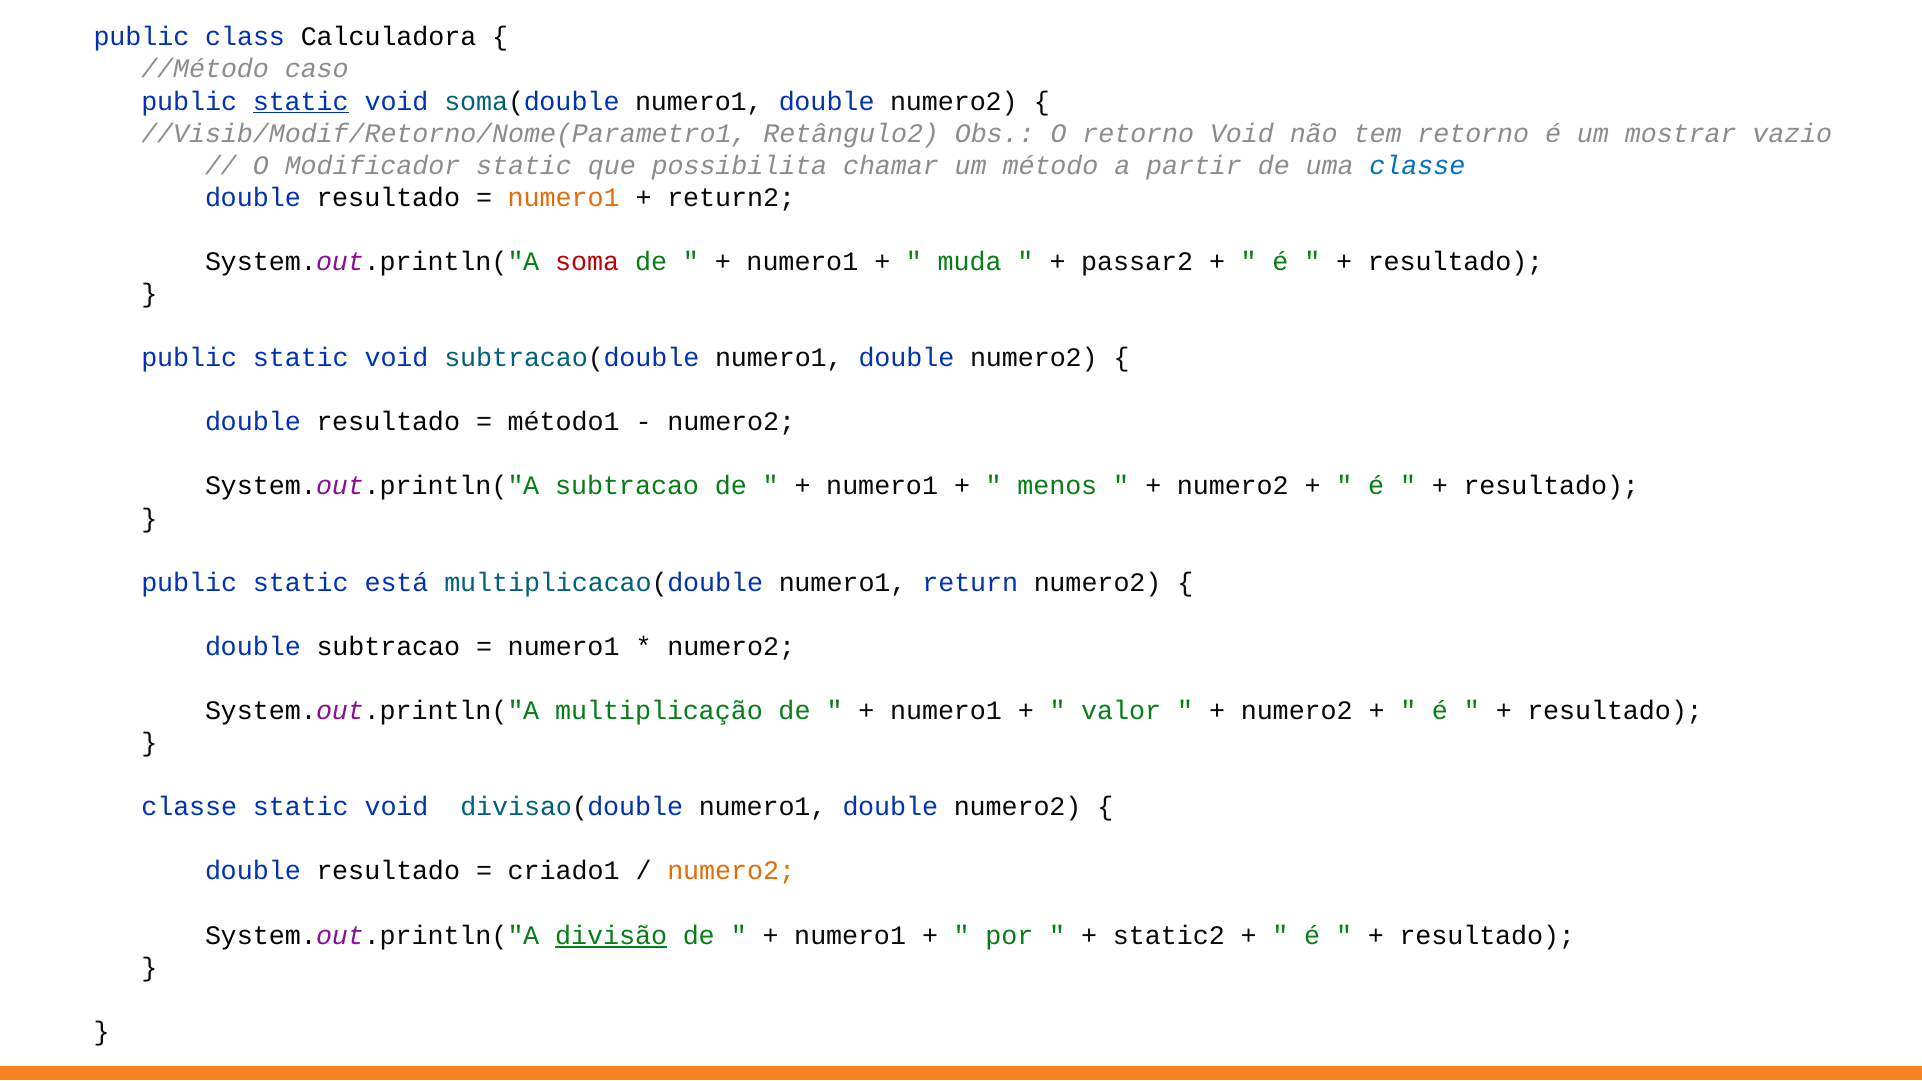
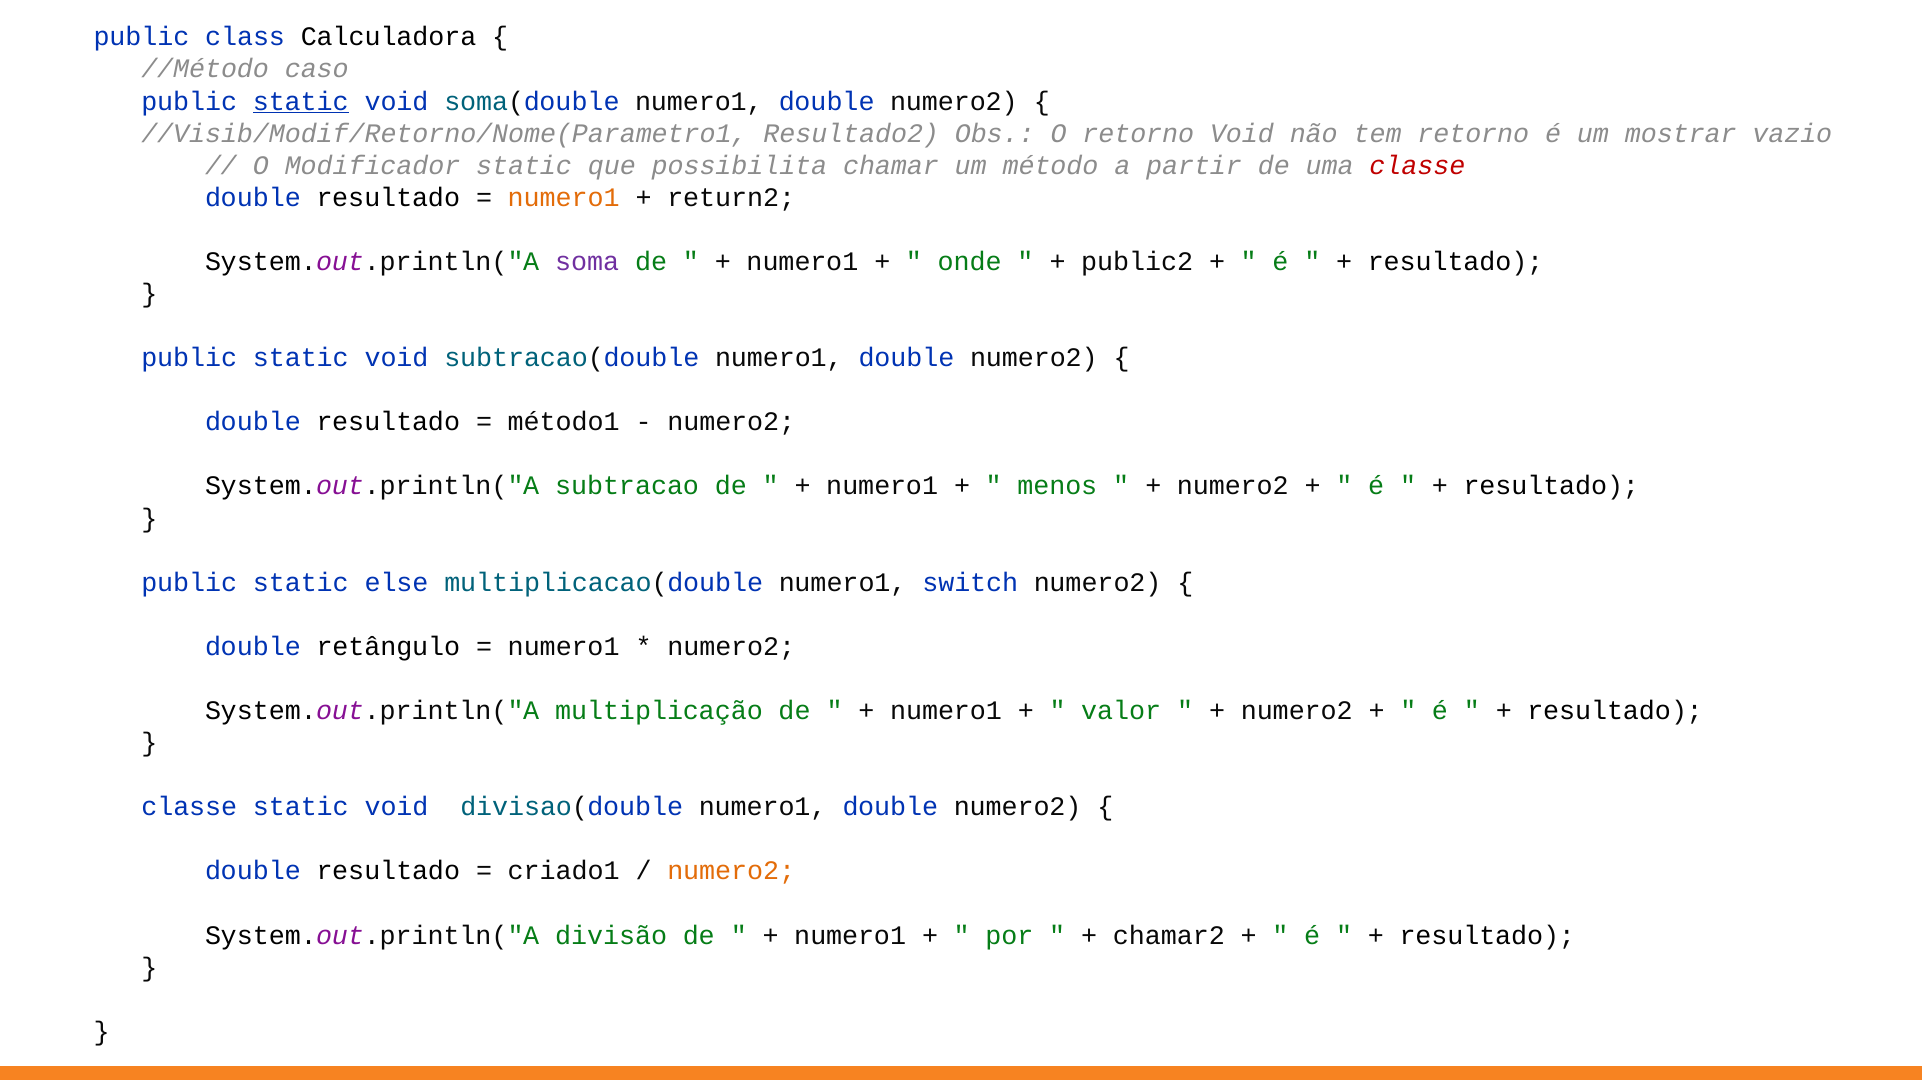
Retângulo2: Retângulo2 -> Resultado2
classe at (1417, 165) colour: blue -> red
soma colour: red -> purple
muda: muda -> onde
passar2: passar2 -> public2
está: está -> else
return: return -> switch
double subtracao: subtracao -> retângulo
divisão underline: present -> none
static2: static2 -> chamar2
